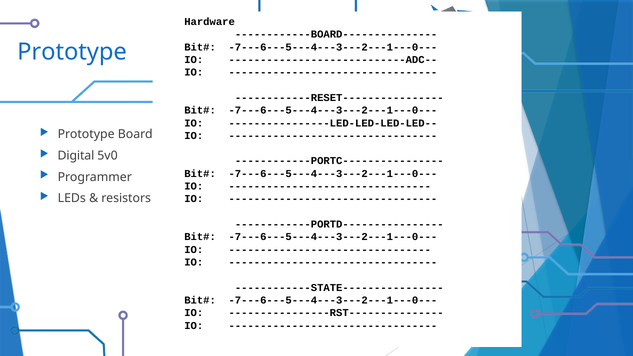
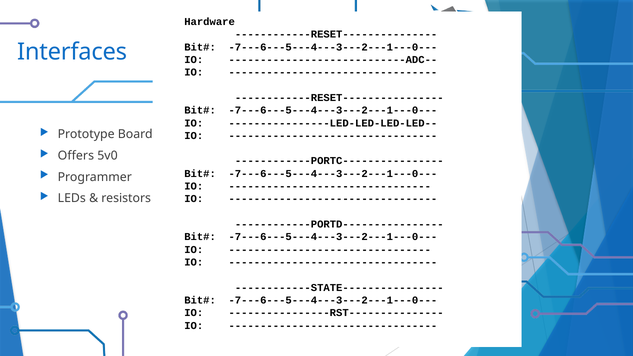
------------BOARD---------------: ------------BOARD--------------- -> ------------RESET---------------
Prototype at (72, 52): Prototype -> Interfaces
Digital: Digital -> Offers
